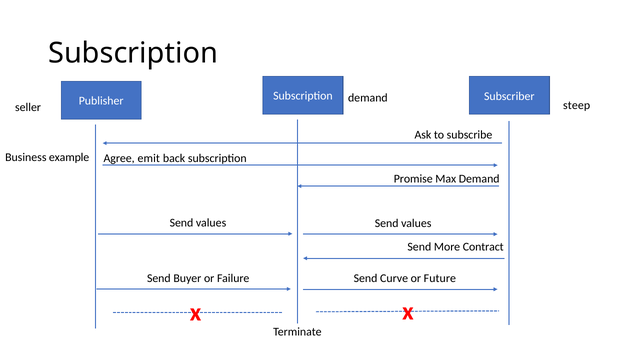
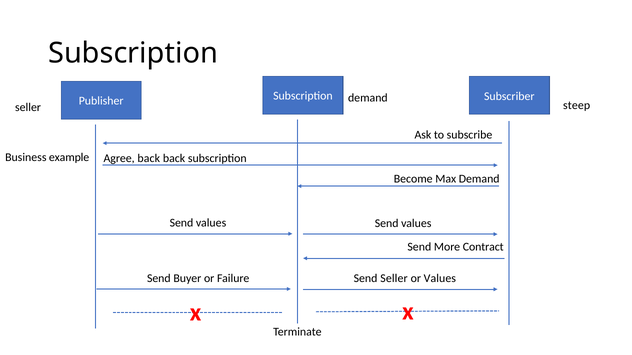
Agree emit: emit -> back
Promise: Promise -> Become
Send Curve: Curve -> Seller
or Future: Future -> Values
